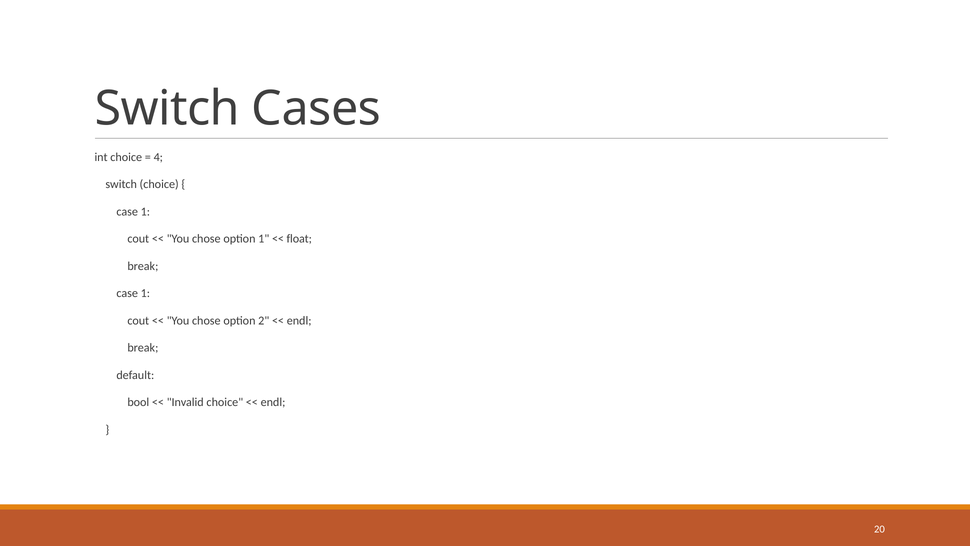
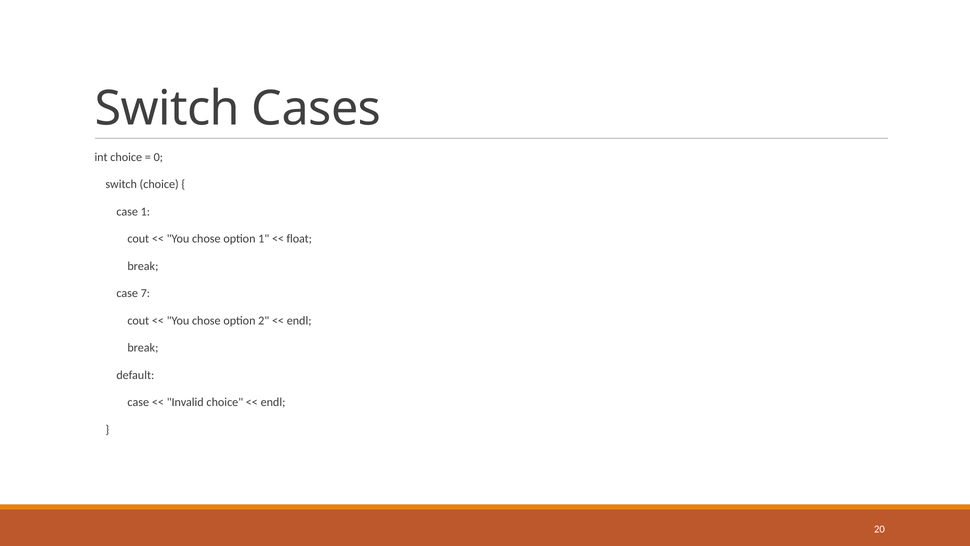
4: 4 -> 0
1 at (145, 293): 1 -> 7
bool at (138, 402): bool -> case
